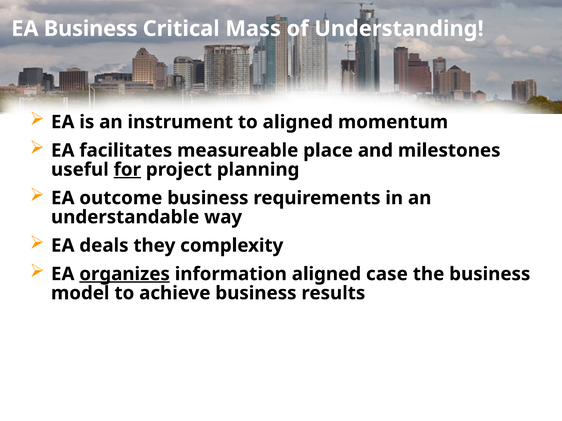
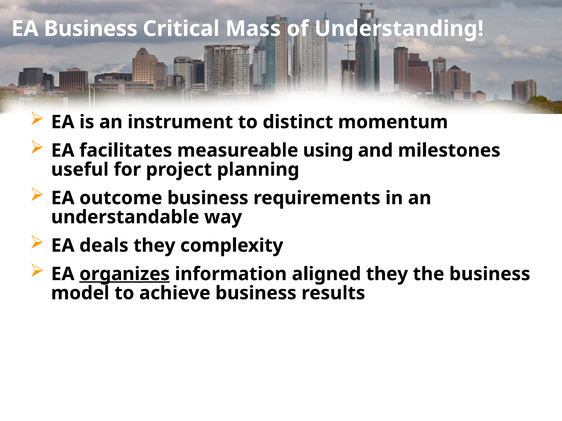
to aligned: aligned -> distinct
place: place -> using
for underline: present -> none
aligned case: case -> they
